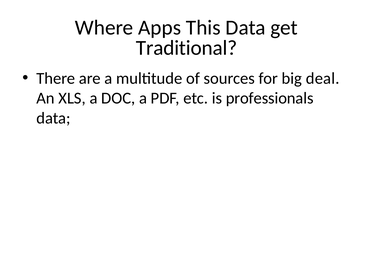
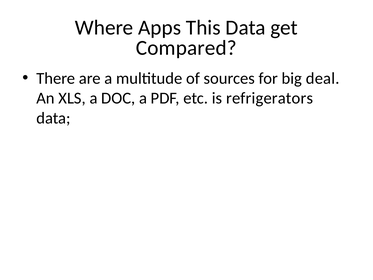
Traditional: Traditional -> Compared
professionals: professionals -> refrigerators
